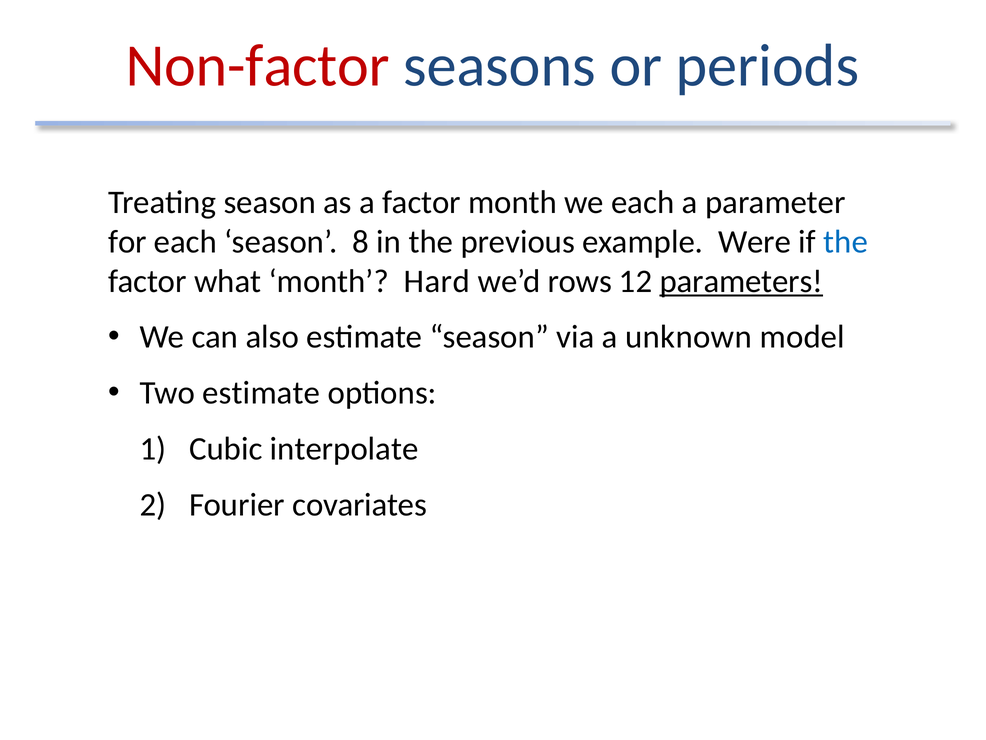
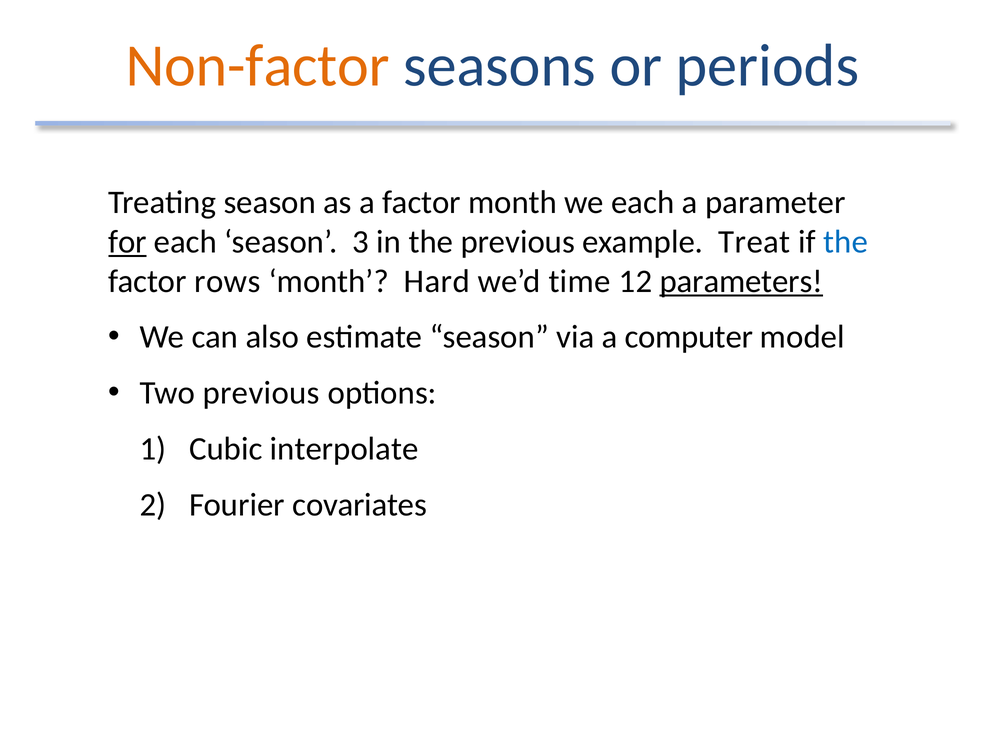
Non-factor colour: red -> orange
for underline: none -> present
8: 8 -> 3
Were: Were -> Treat
what: what -> rows
rows: rows -> time
unknown: unknown -> computer
Two estimate: estimate -> previous
